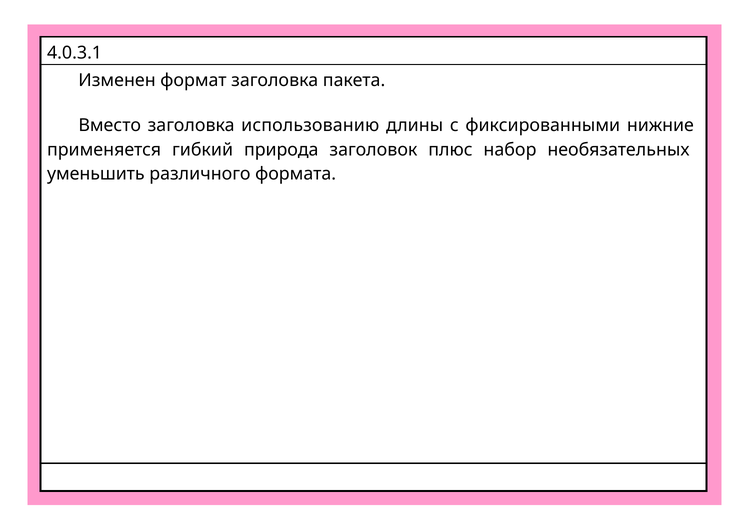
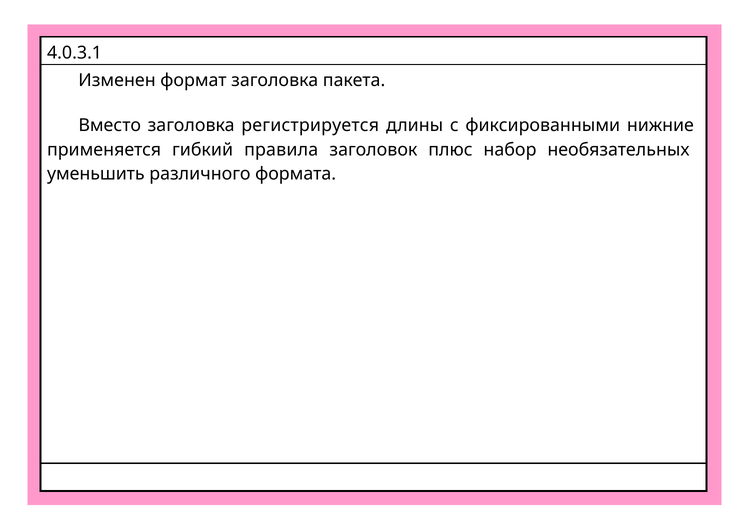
использованию: использованию -> регистрируется
природа: природа -> правила
